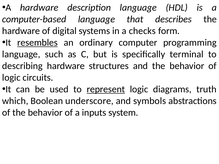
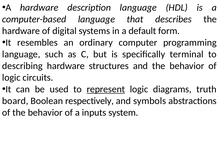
checks: checks -> default
resembles underline: present -> none
which: which -> board
underscore: underscore -> respectively
